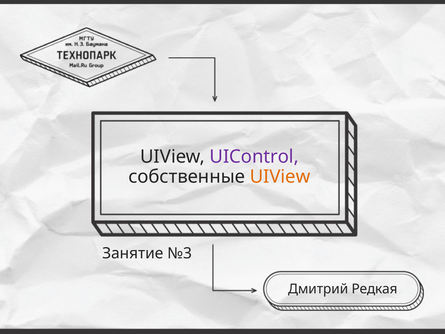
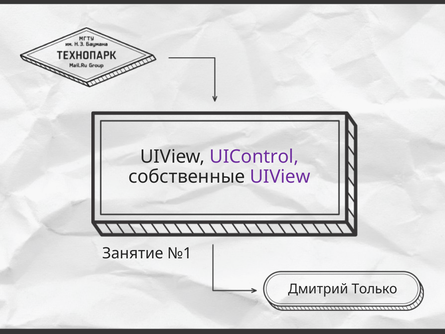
UIView at (280, 176) colour: orange -> purple
№3: №3 -> №1
Редкая: Редкая -> Только
